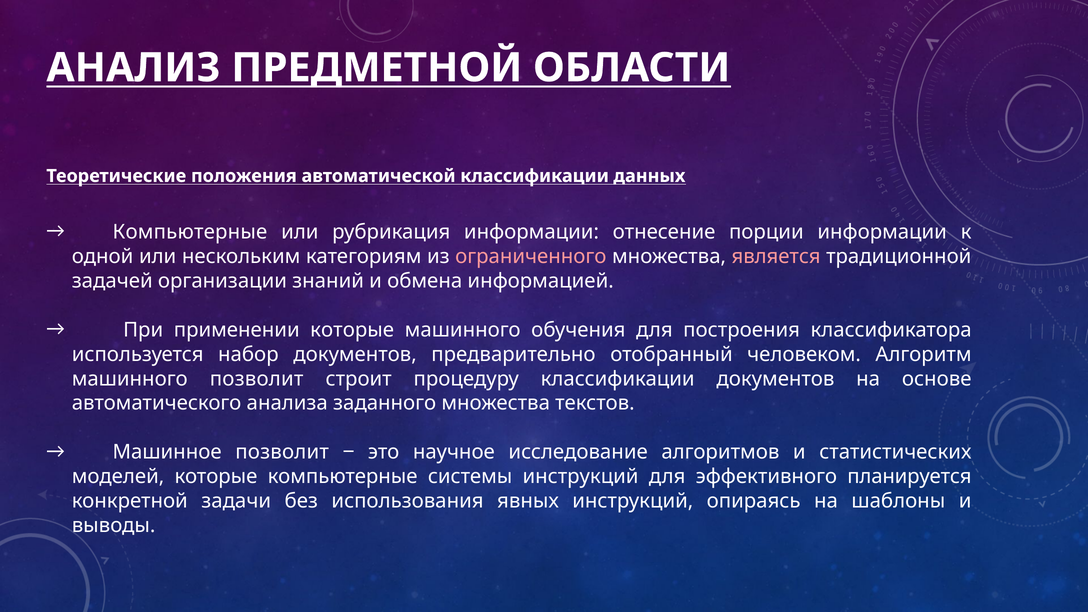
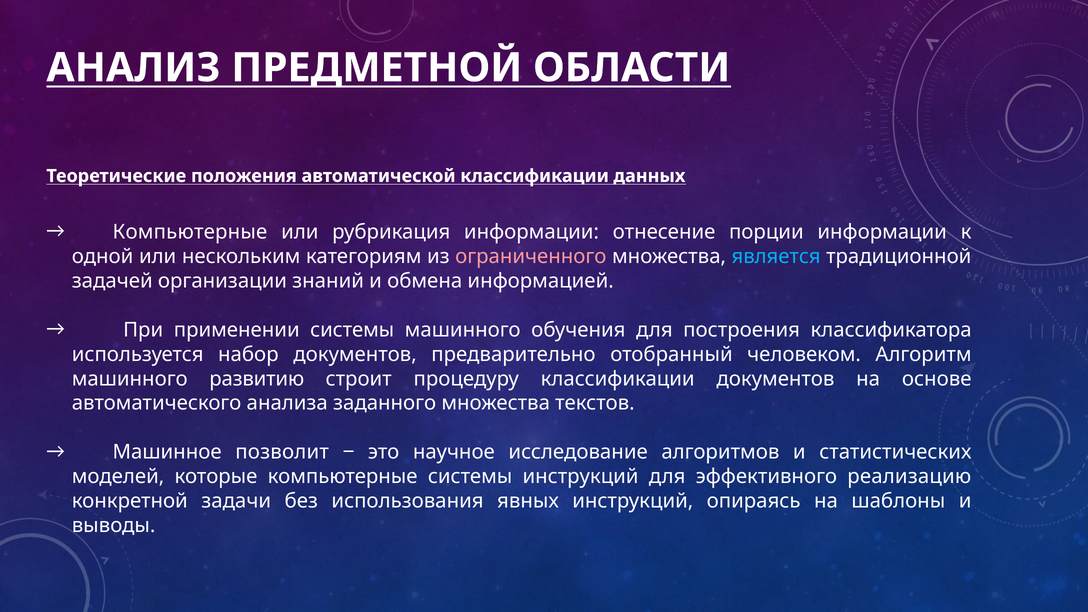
является colour: pink -> light blue
применении которые: которые -> системы
машинного позволит: позволит -> развитию
планируется: планируется -> реализацию
